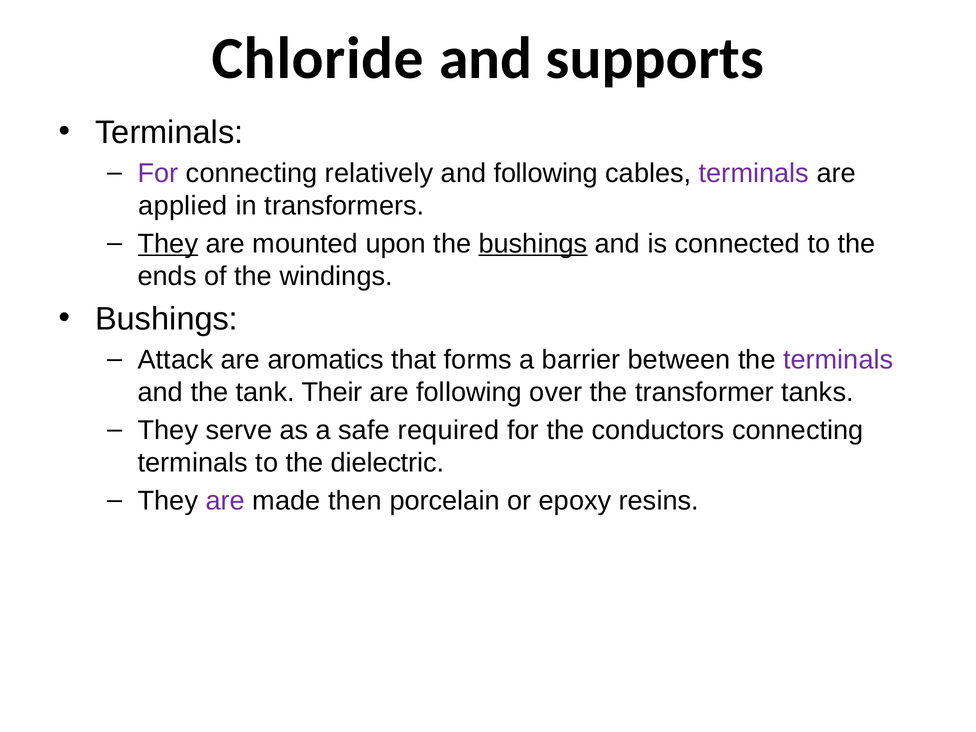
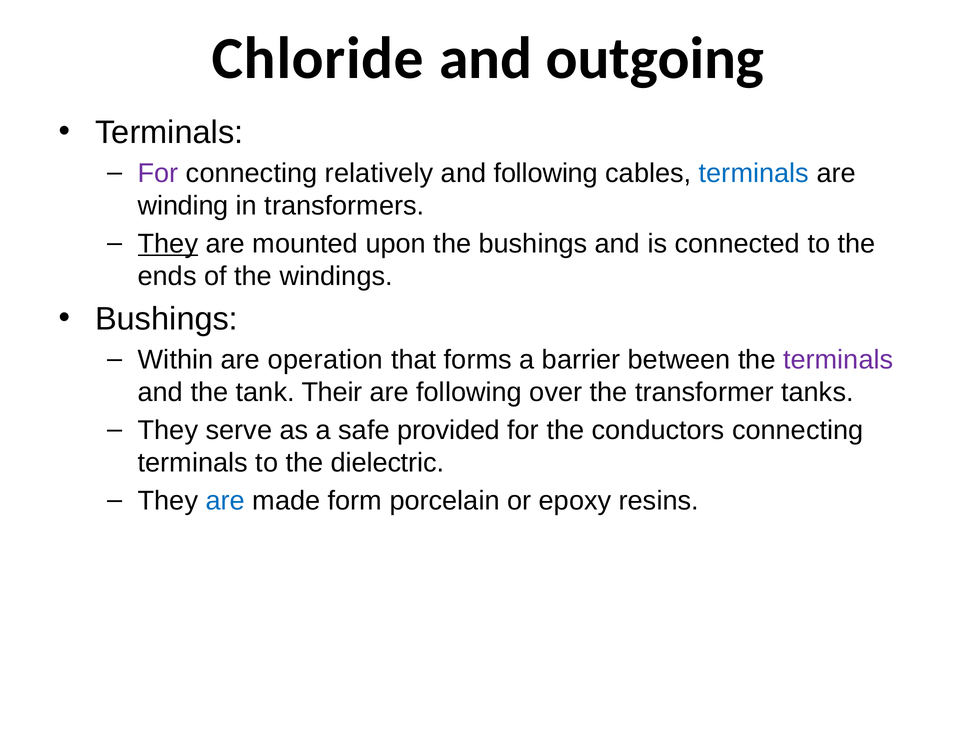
supports: supports -> outgoing
terminals at (754, 173) colour: purple -> blue
applied: applied -> winding
bushings at (533, 244) underline: present -> none
Attack: Attack -> Within
aromatics: aromatics -> operation
required: required -> provided
are at (225, 501) colour: purple -> blue
then: then -> form
